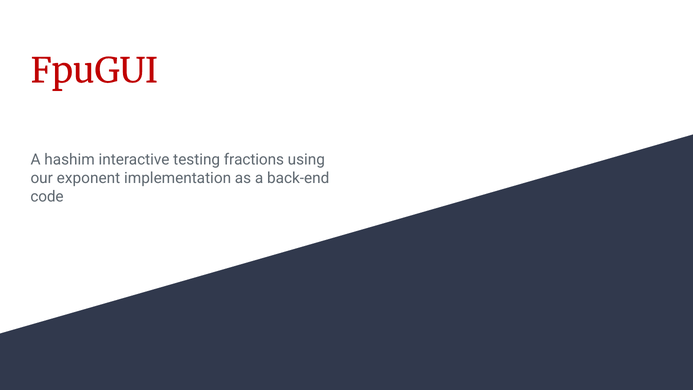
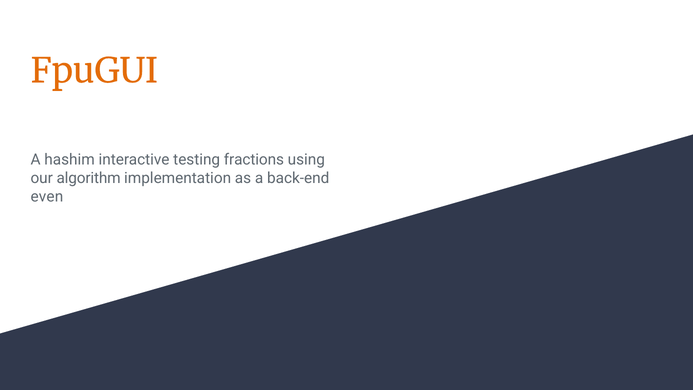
FpuGUI colour: red -> orange
exponent: exponent -> algorithm
code: code -> even
